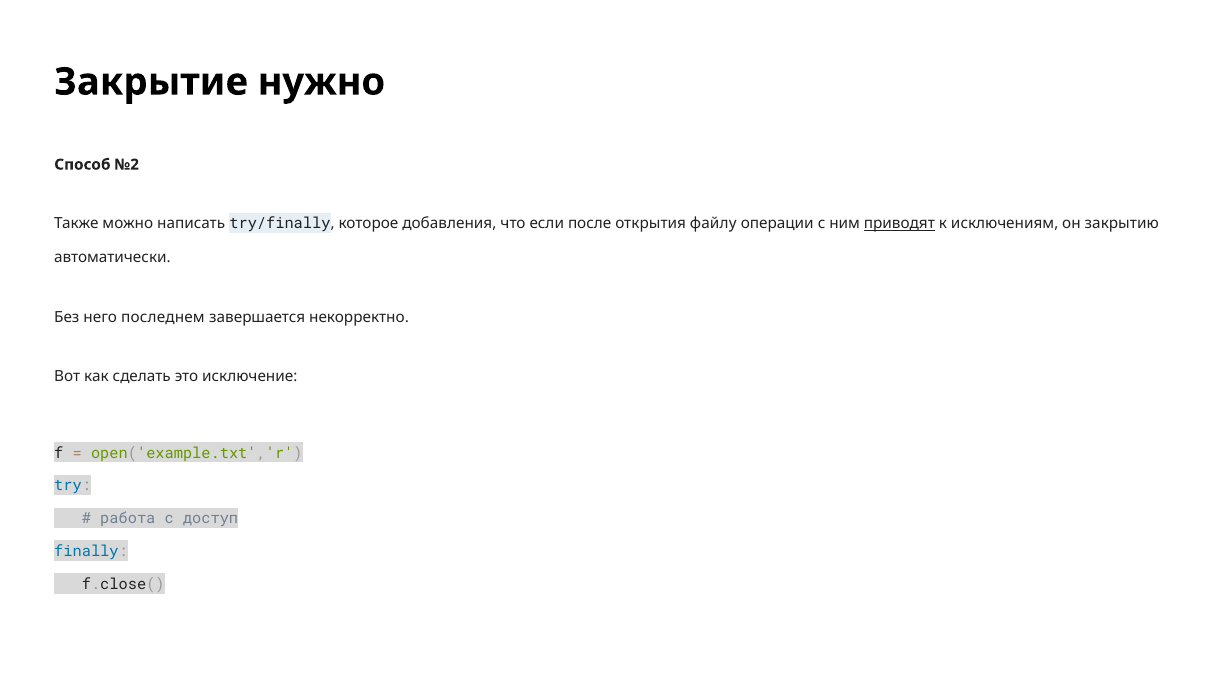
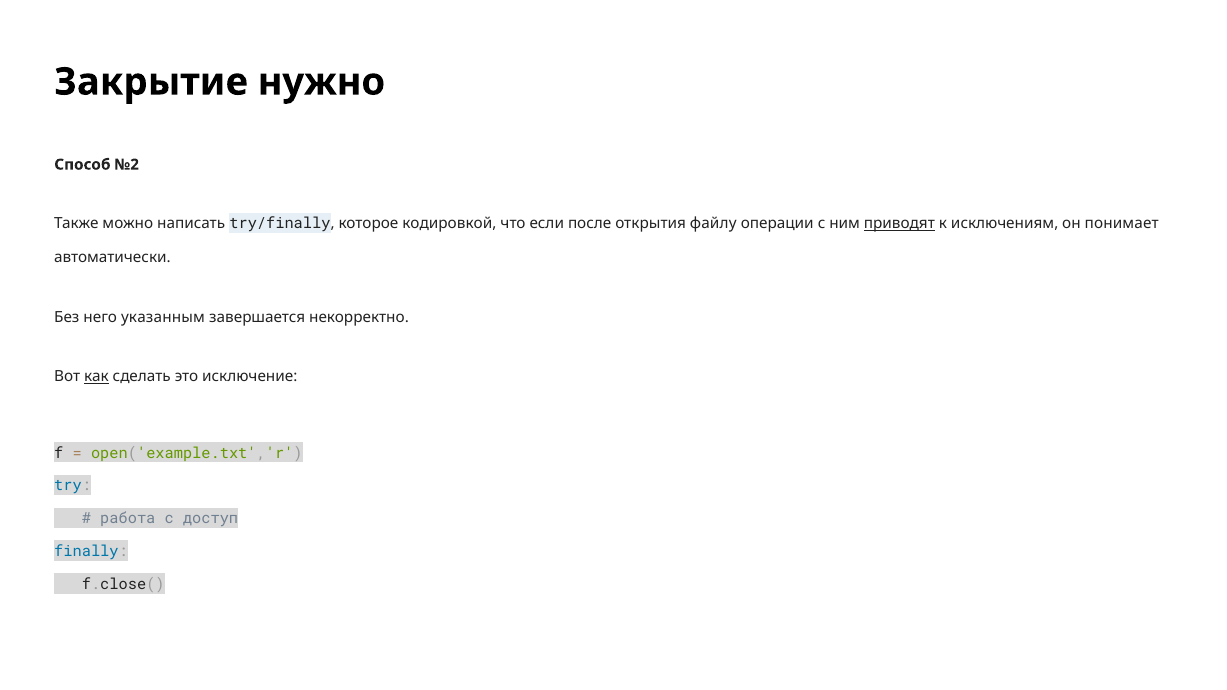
добавления: добавления -> кодировкой
закрытию: закрытию -> понимает
последнем: последнем -> указанным
как underline: none -> present
